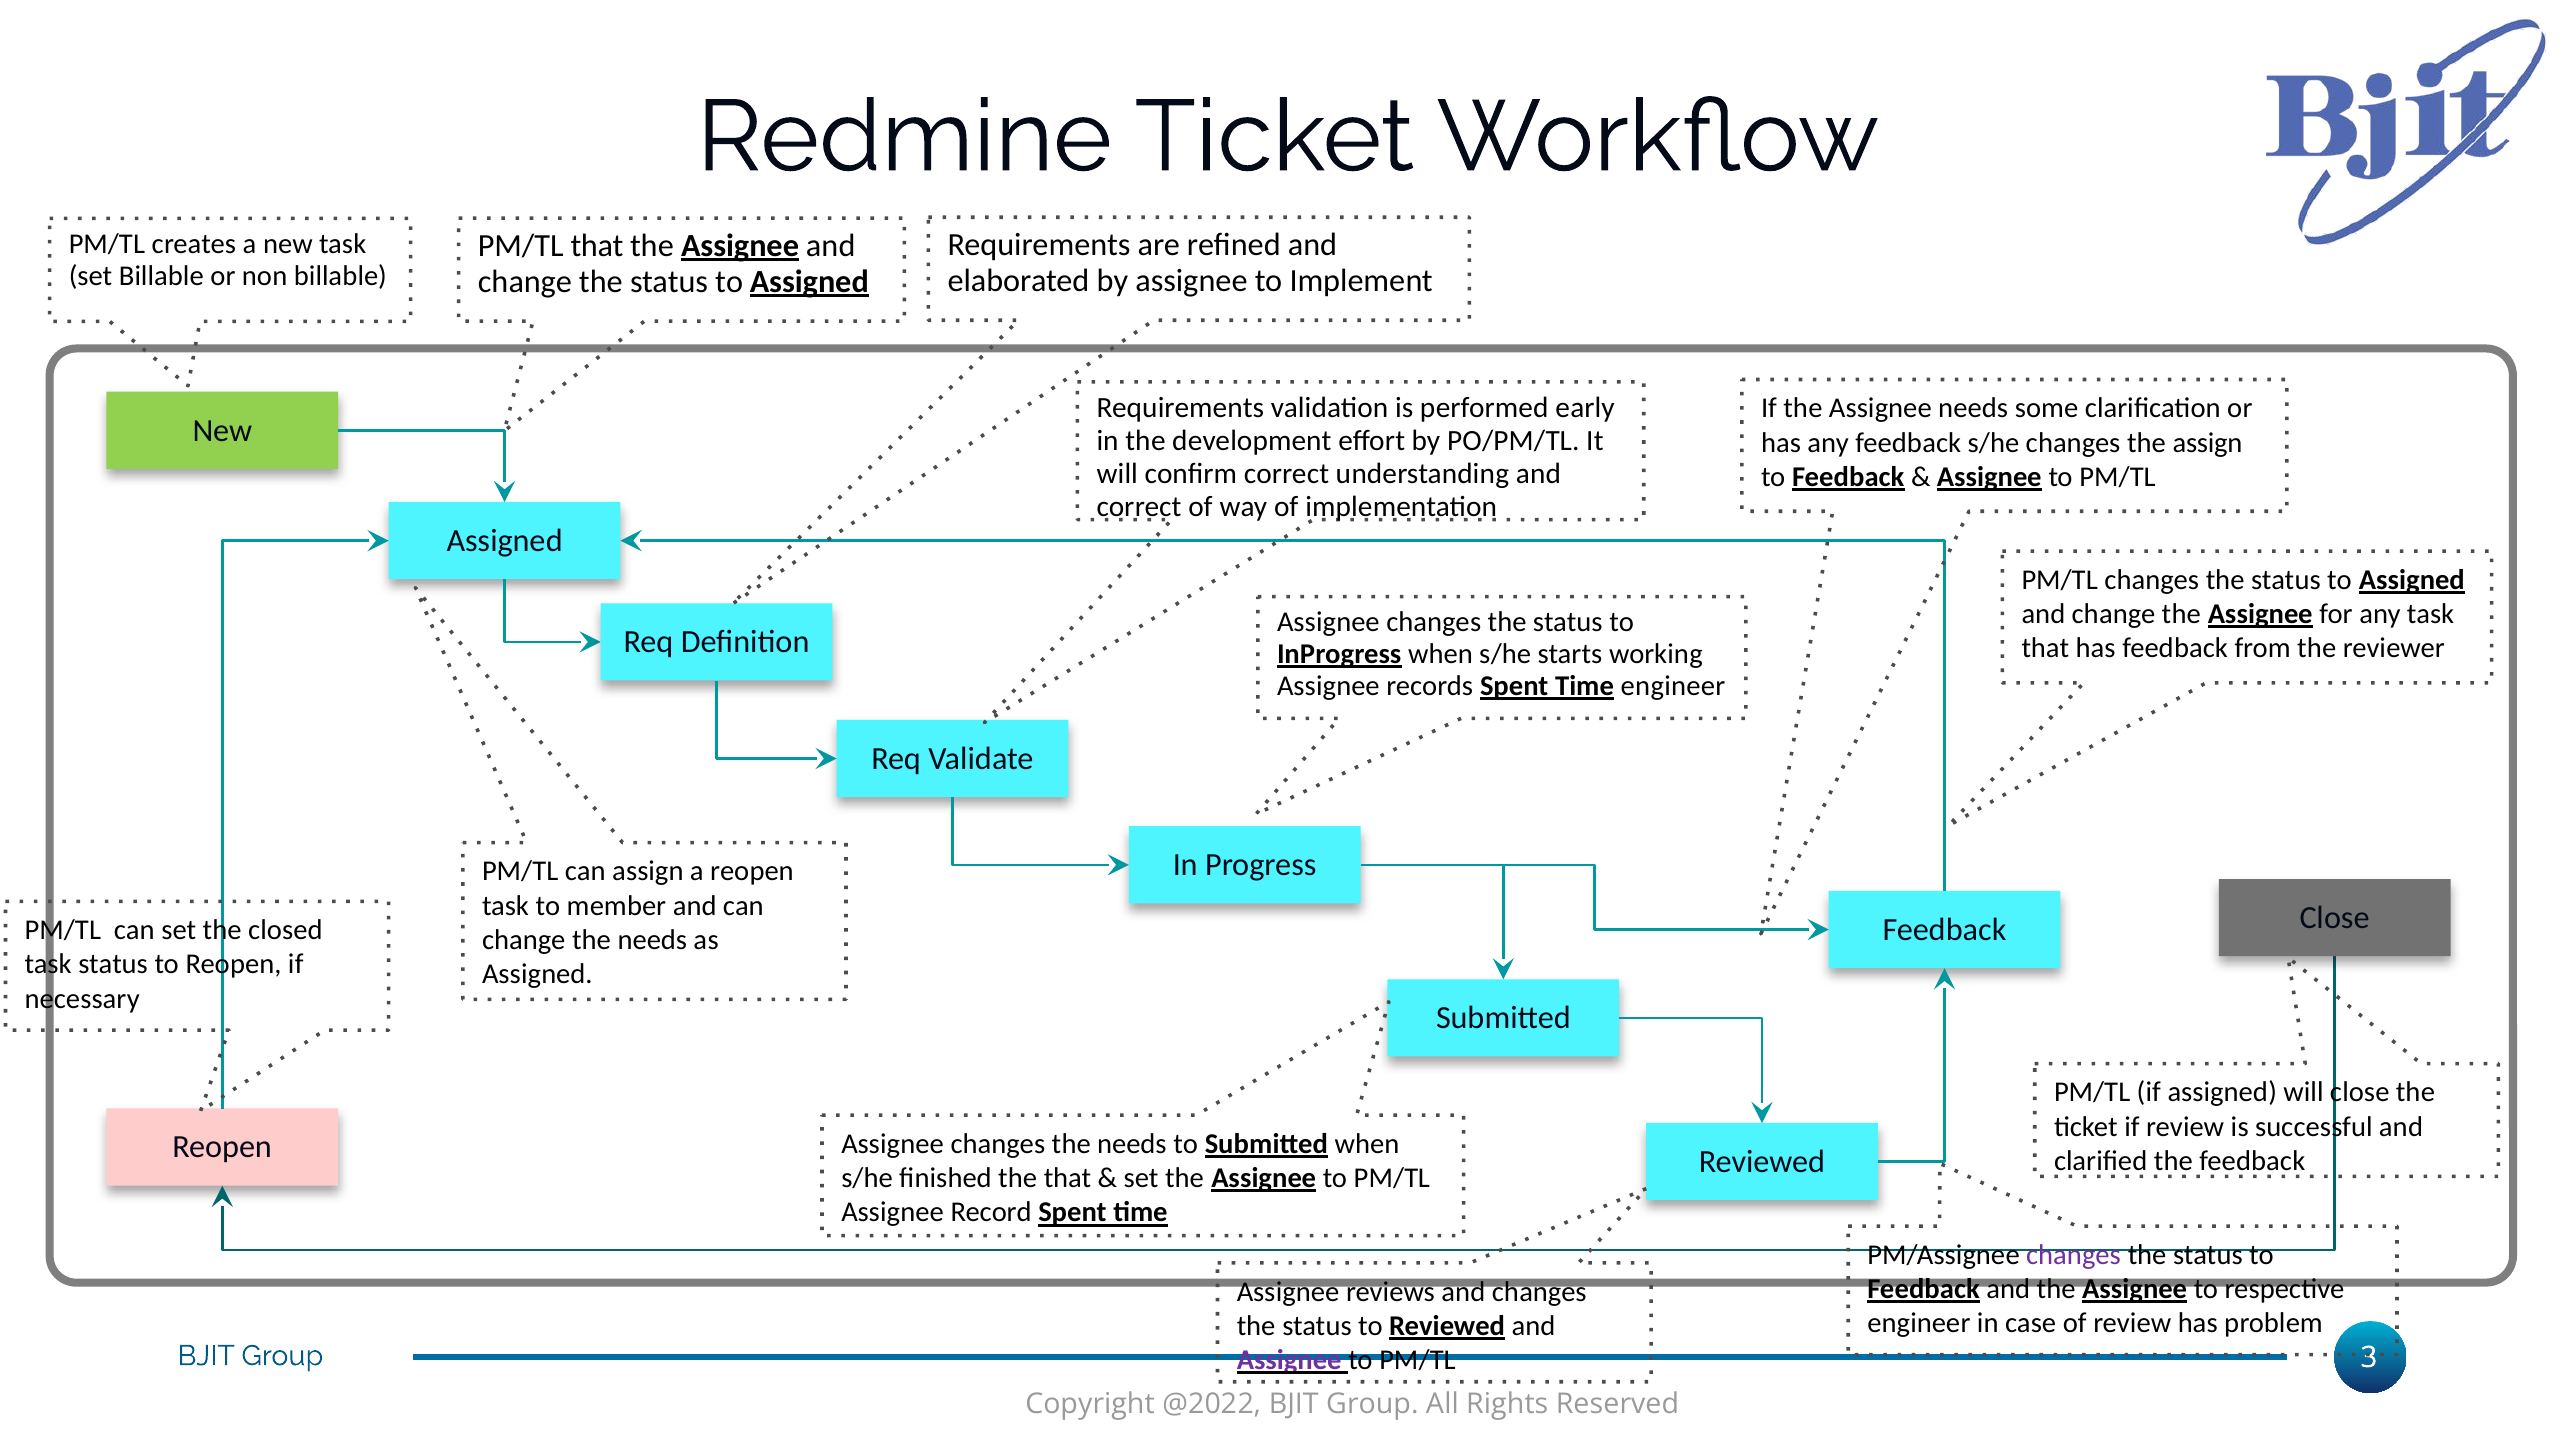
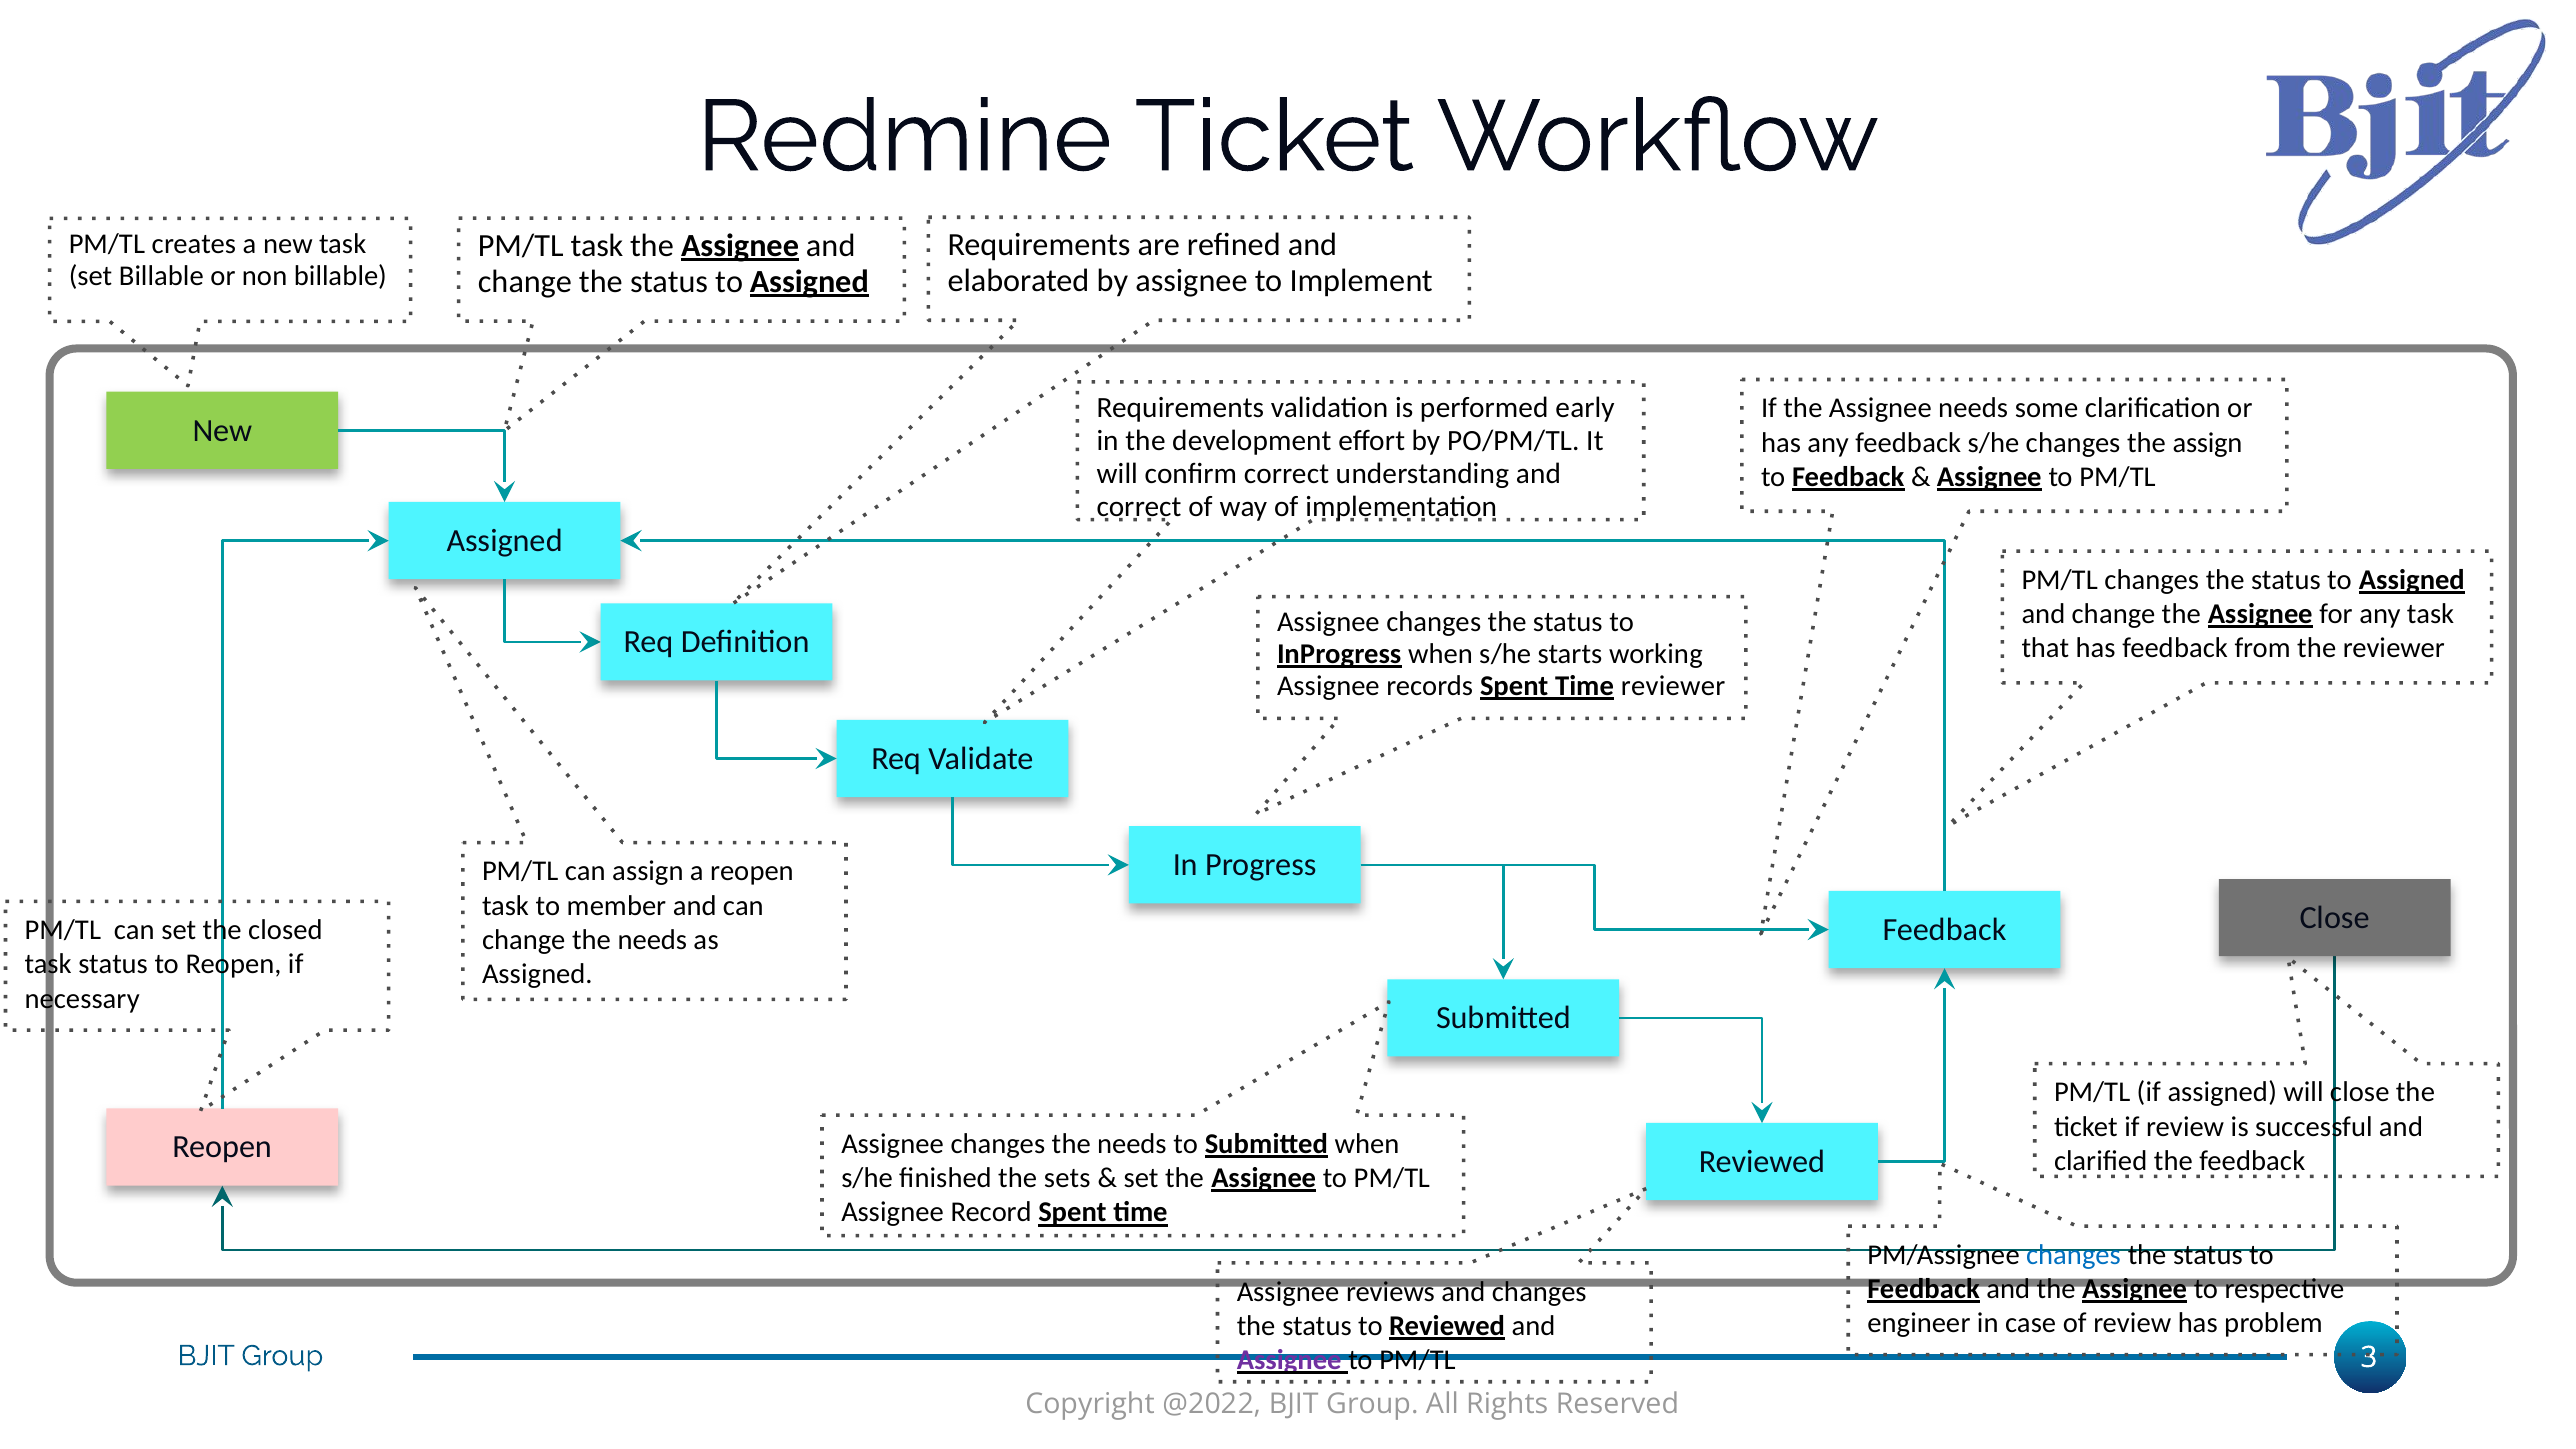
PM/TL that: that -> task
Time engineer: engineer -> reviewer
the that: that -> sets
changes at (2073, 1255) colour: purple -> blue
